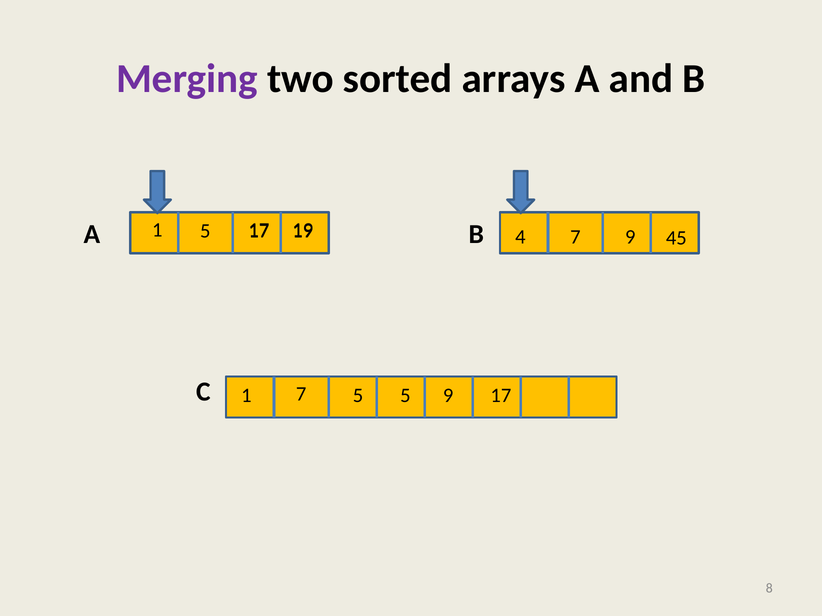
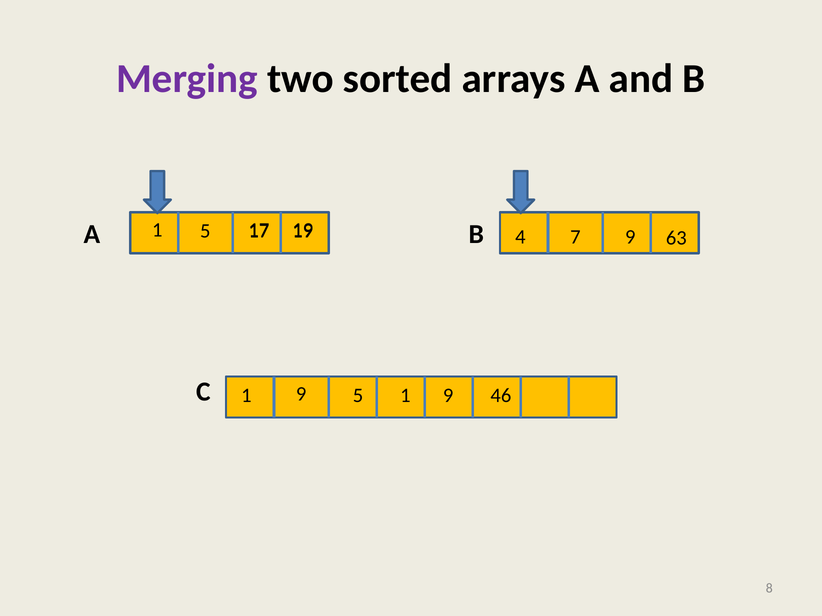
45: 45 -> 63
5 5: 5 -> 1
9 17: 17 -> 46
7 at (301, 395): 7 -> 9
